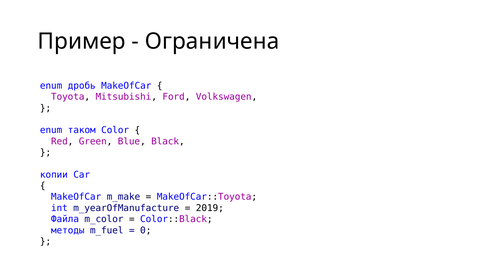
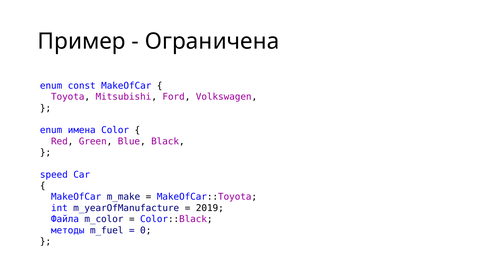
дробь: дробь -> const
таком: таком -> имена
копии: копии -> speed
